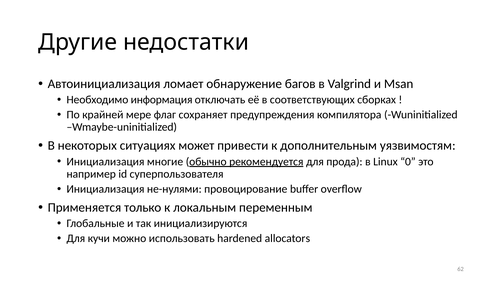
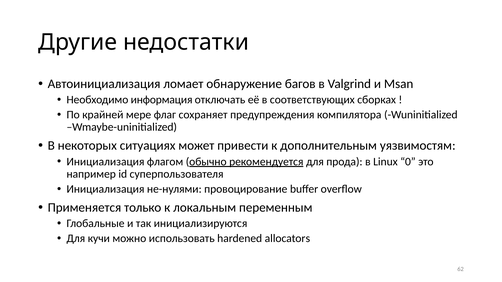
многие: многие -> флагом
